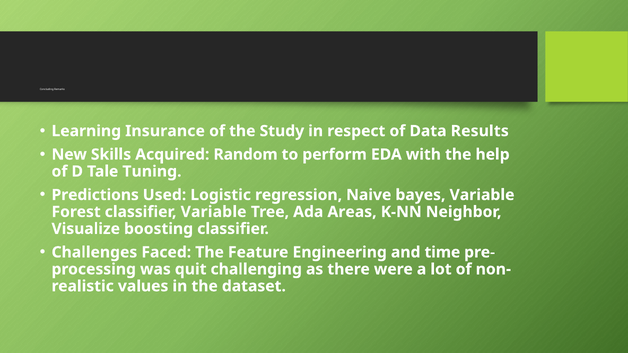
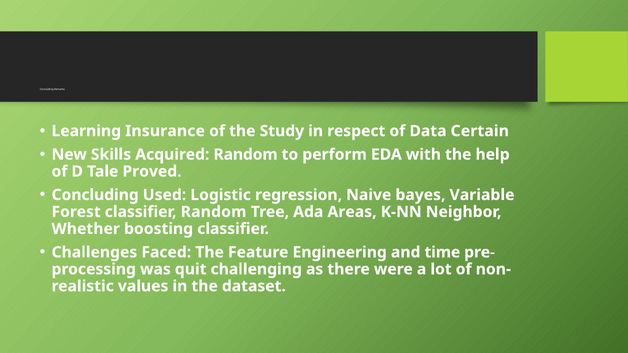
Results: Results -> Certain
Tuning: Tuning -> Proved
Predictions at (95, 195): Predictions -> Concluding
classifier Variable: Variable -> Random
Visualize: Visualize -> Whether
